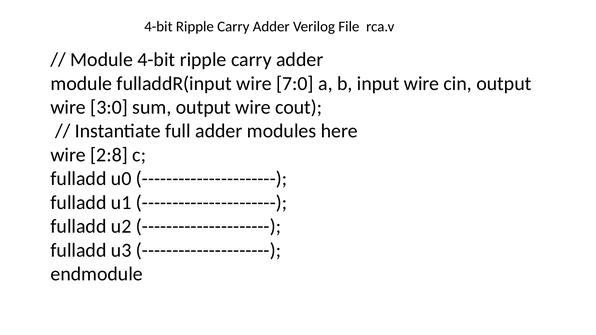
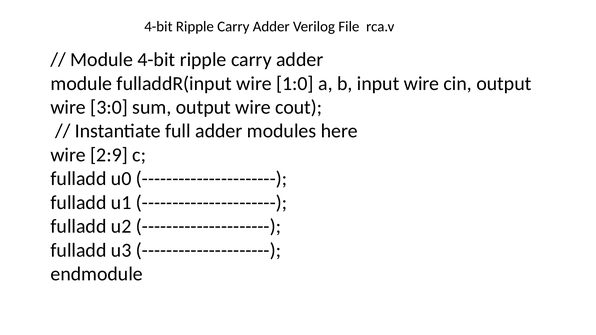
7:0: 7:0 -> 1:0
2:8: 2:8 -> 2:9
